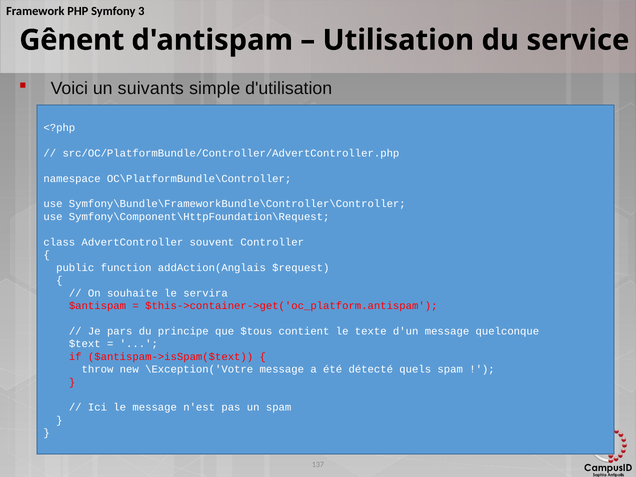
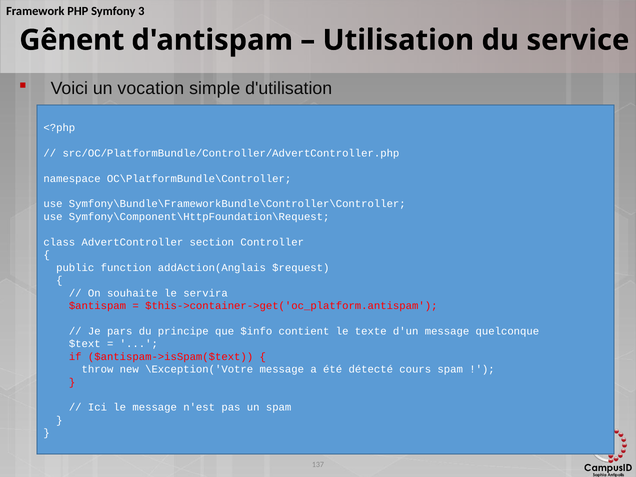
suivants: suivants -> vocation
souvent: souvent -> section
$tous: $tous -> $info
quels: quels -> cours
